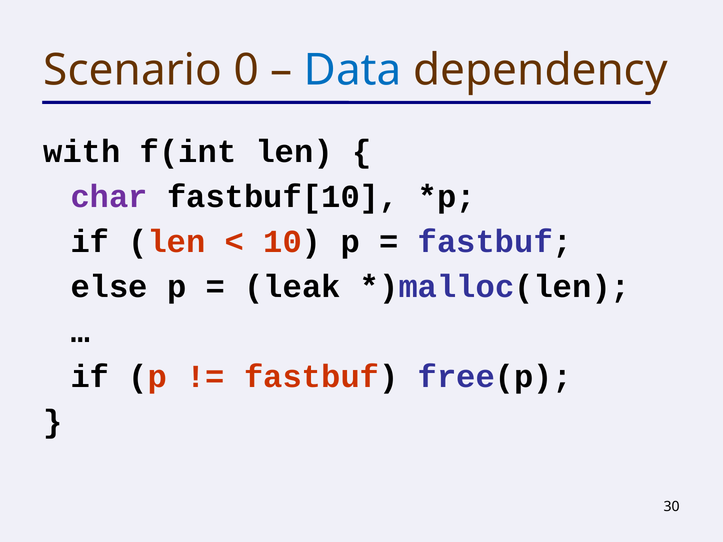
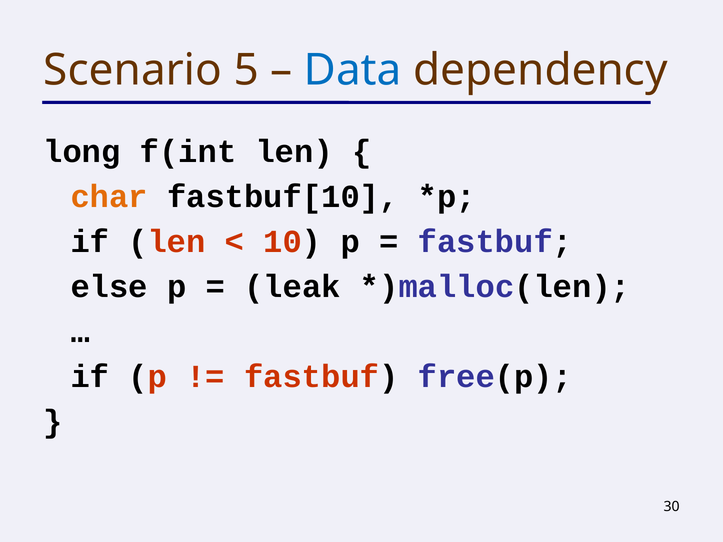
0: 0 -> 5
with: with -> long
char colour: purple -> orange
